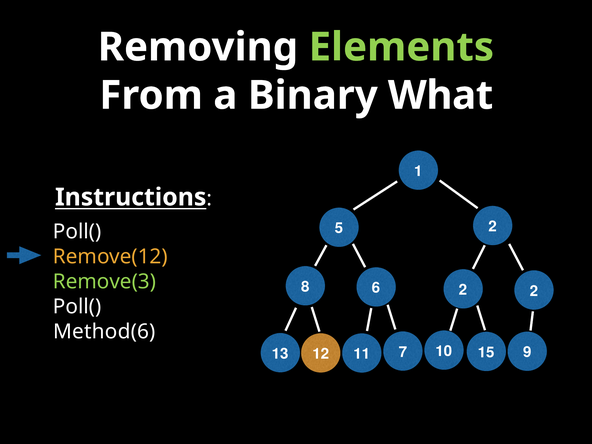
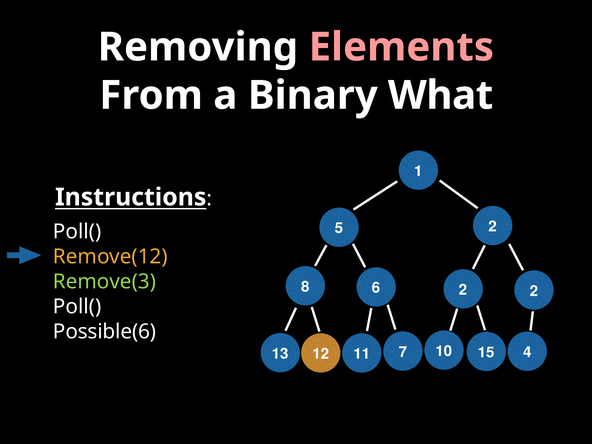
Elements colour: light green -> pink
Method(6: Method(6 -> Possible(6
9: 9 -> 4
